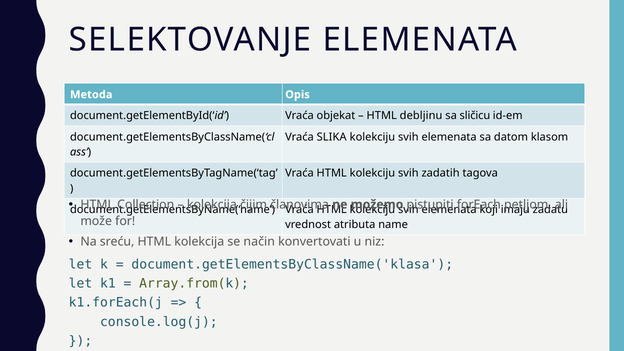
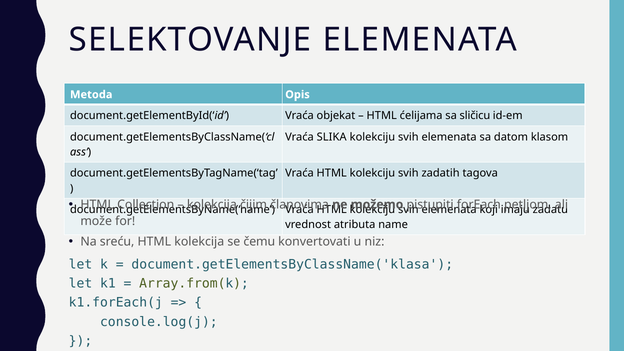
debljinu: debljinu -> ćelijama
način: način -> čemu
